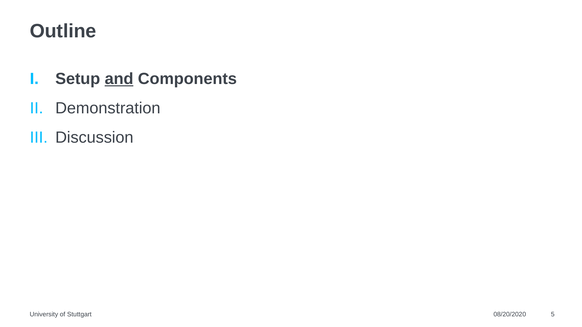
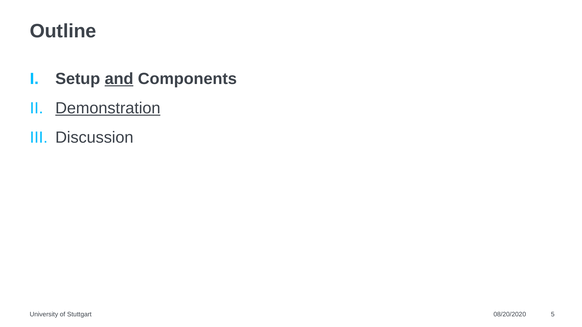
Demonstration underline: none -> present
